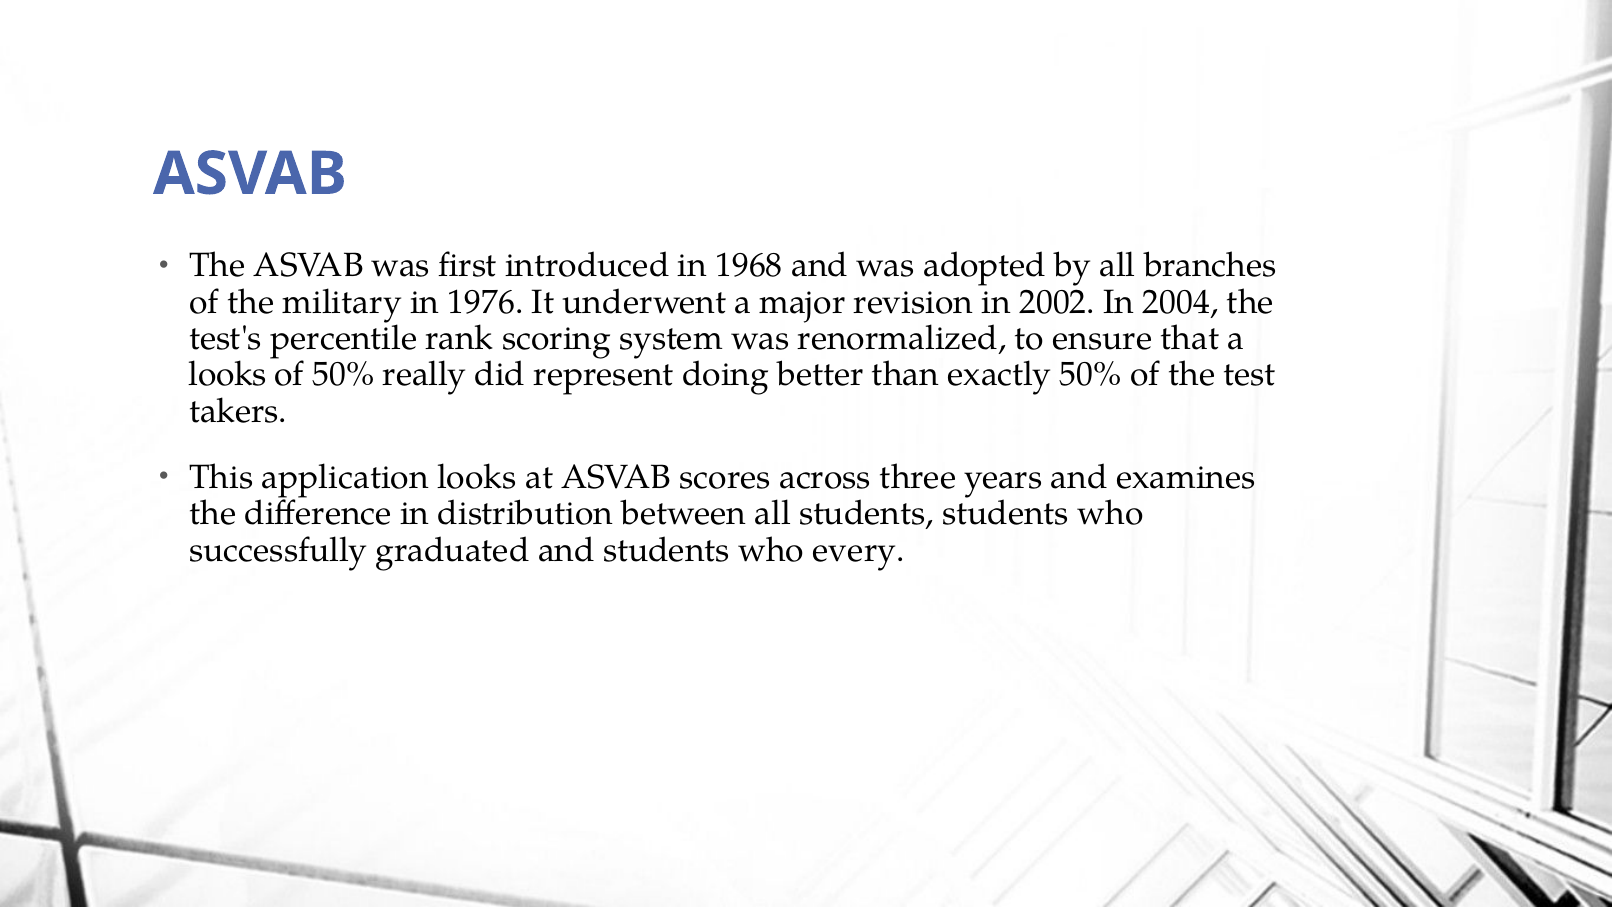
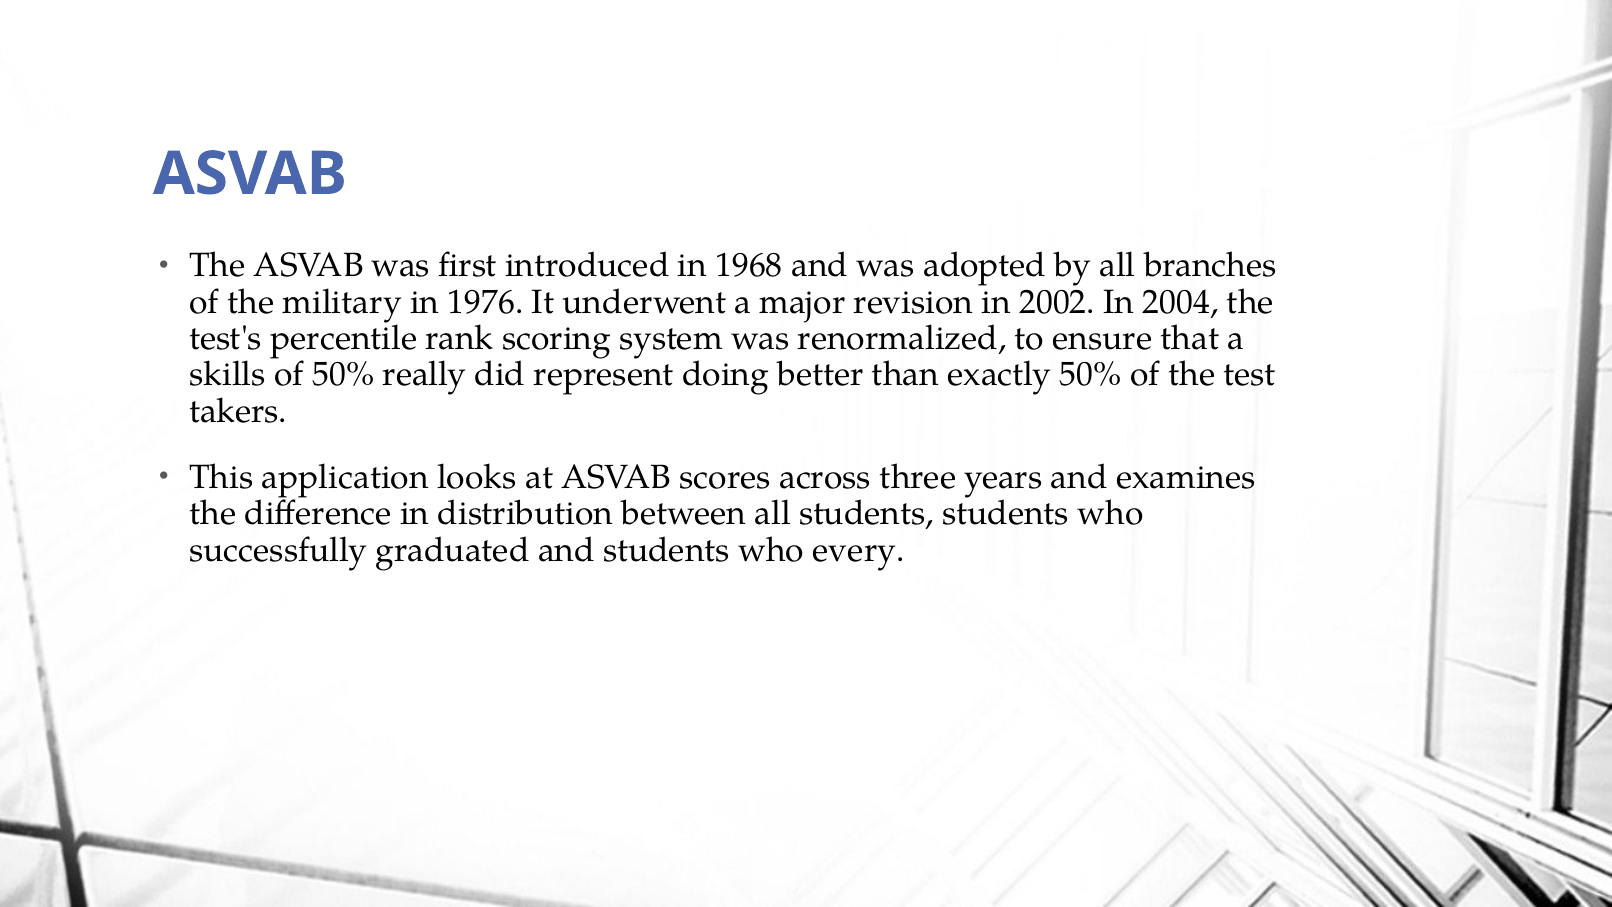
looks at (228, 375): looks -> skills
